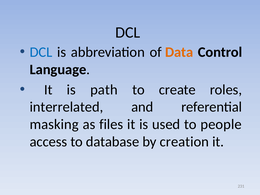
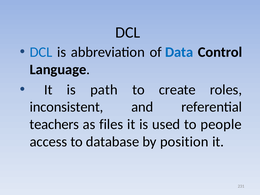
Data colour: orange -> blue
interrelated: interrelated -> inconsistent
masking: masking -> teachers
creation: creation -> position
